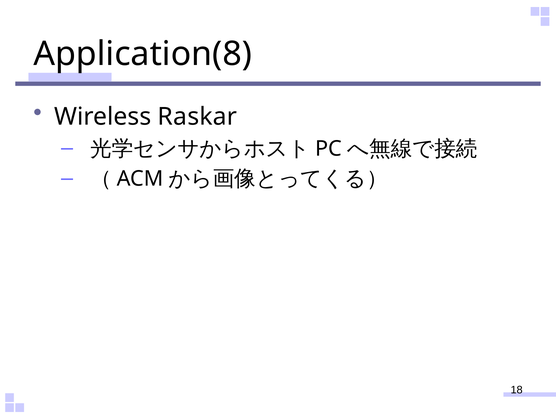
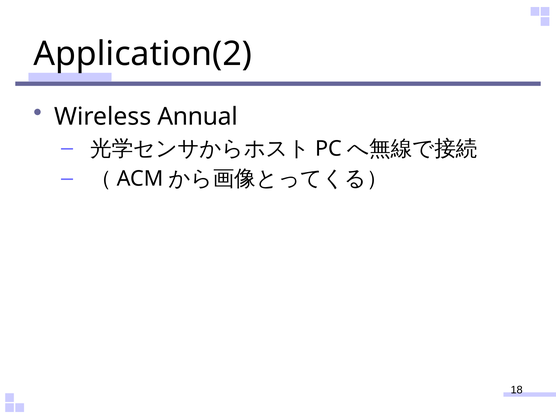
Application(8: Application(8 -> Application(2
Raskar: Raskar -> Annual
